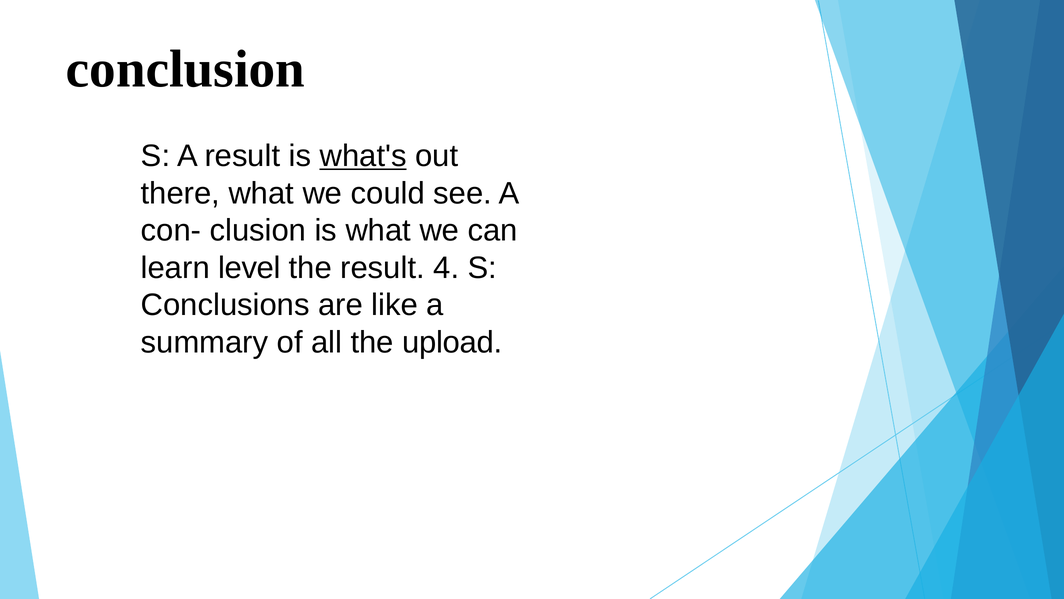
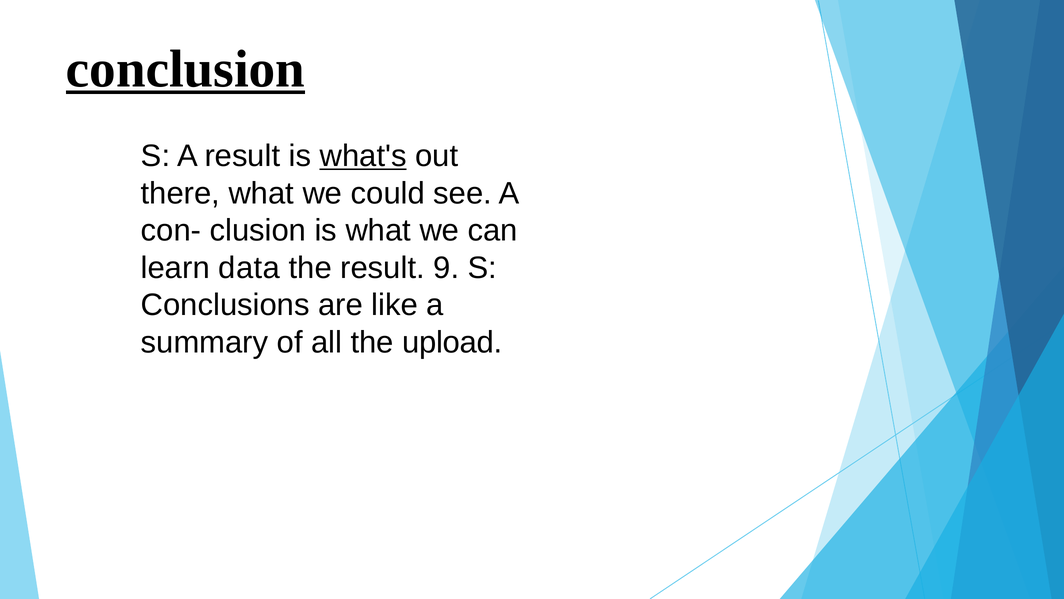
conclusion underline: none -> present
level: level -> data
4: 4 -> 9
